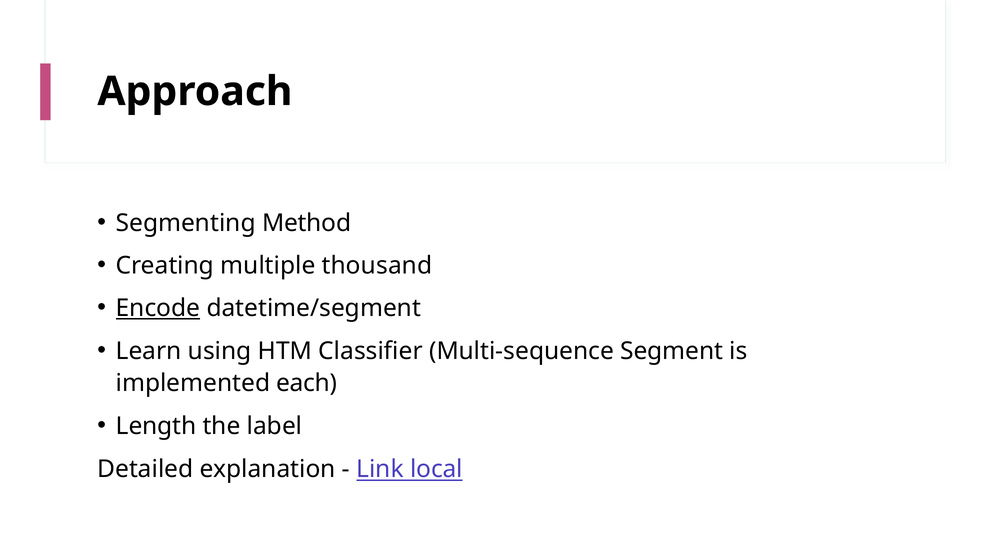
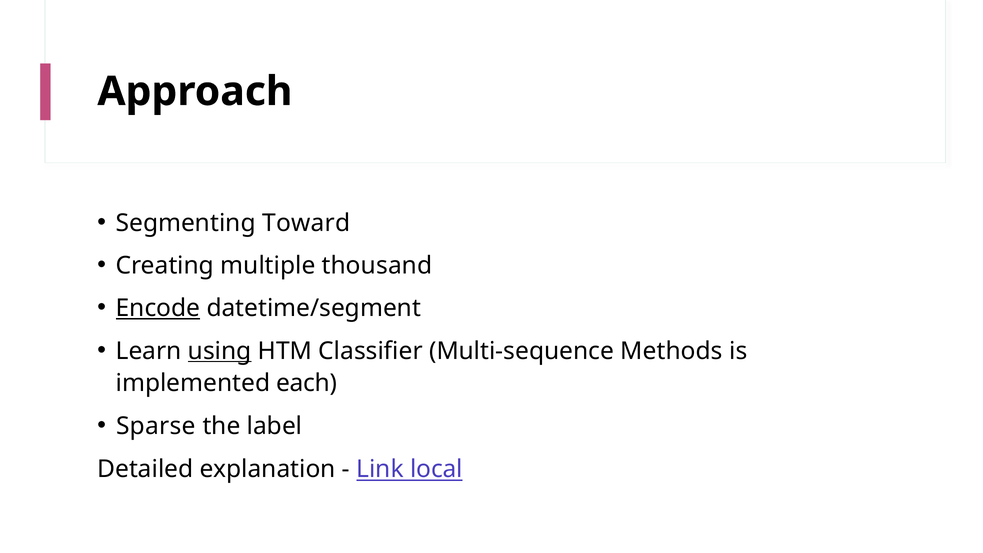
Method: Method -> Toward
using underline: none -> present
Segment: Segment -> Methods
Length: Length -> Sparse
